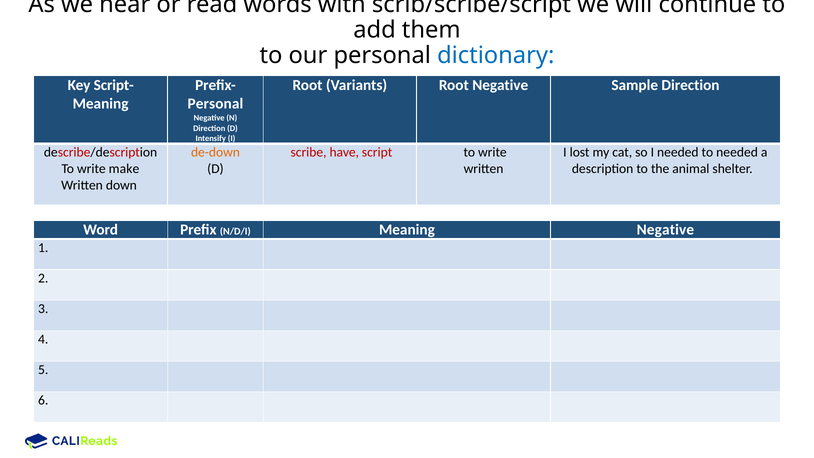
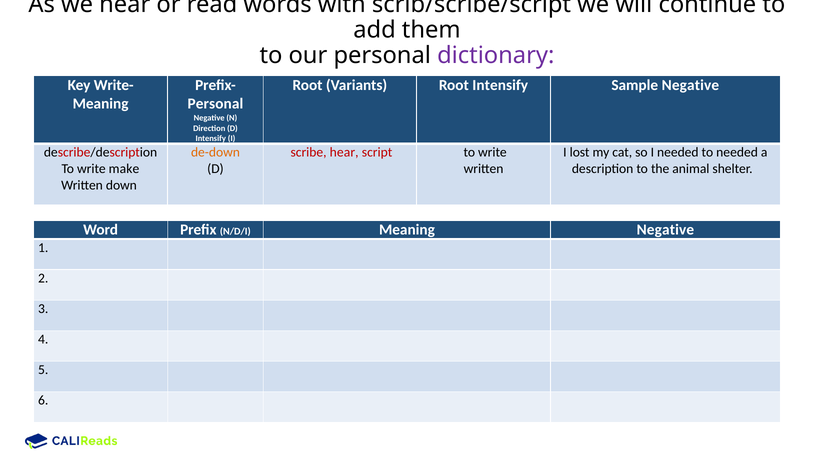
dictionary colour: blue -> purple
Script-: Script- -> Write-
Root Negative: Negative -> Intensify
Sample Direction: Direction -> Negative
scribe have: have -> hear
